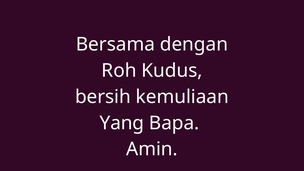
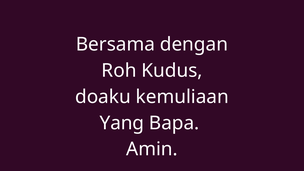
bersih: bersih -> doaku
